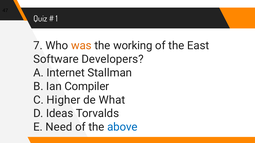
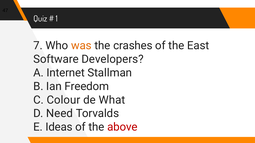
working: working -> crashes
Compiler: Compiler -> Freedom
Higher: Higher -> Colour
Ideas: Ideas -> Need
Need: Need -> Ideas
above colour: blue -> red
